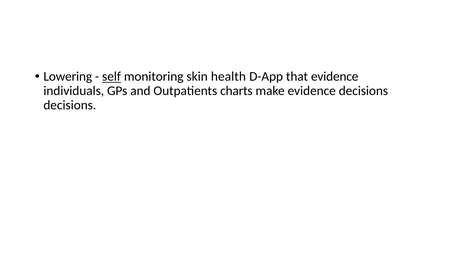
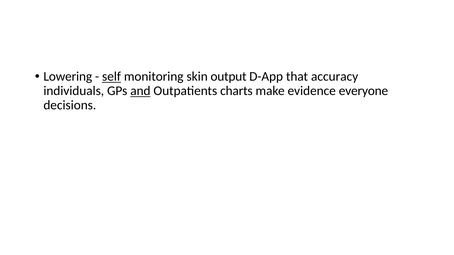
health: health -> output
that evidence: evidence -> accuracy
and underline: none -> present
evidence decisions: decisions -> everyone
